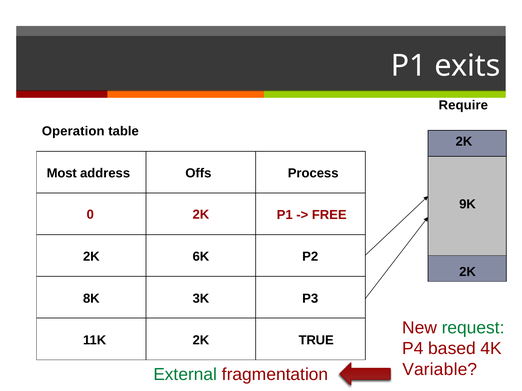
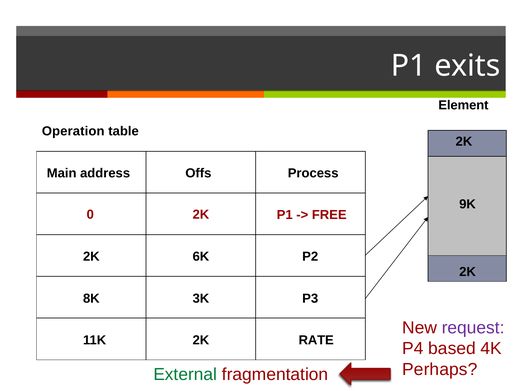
Require: Require -> Element
Most: Most -> Main
request colour: green -> purple
TRUE: TRUE -> RATE
Variable: Variable -> Perhaps
